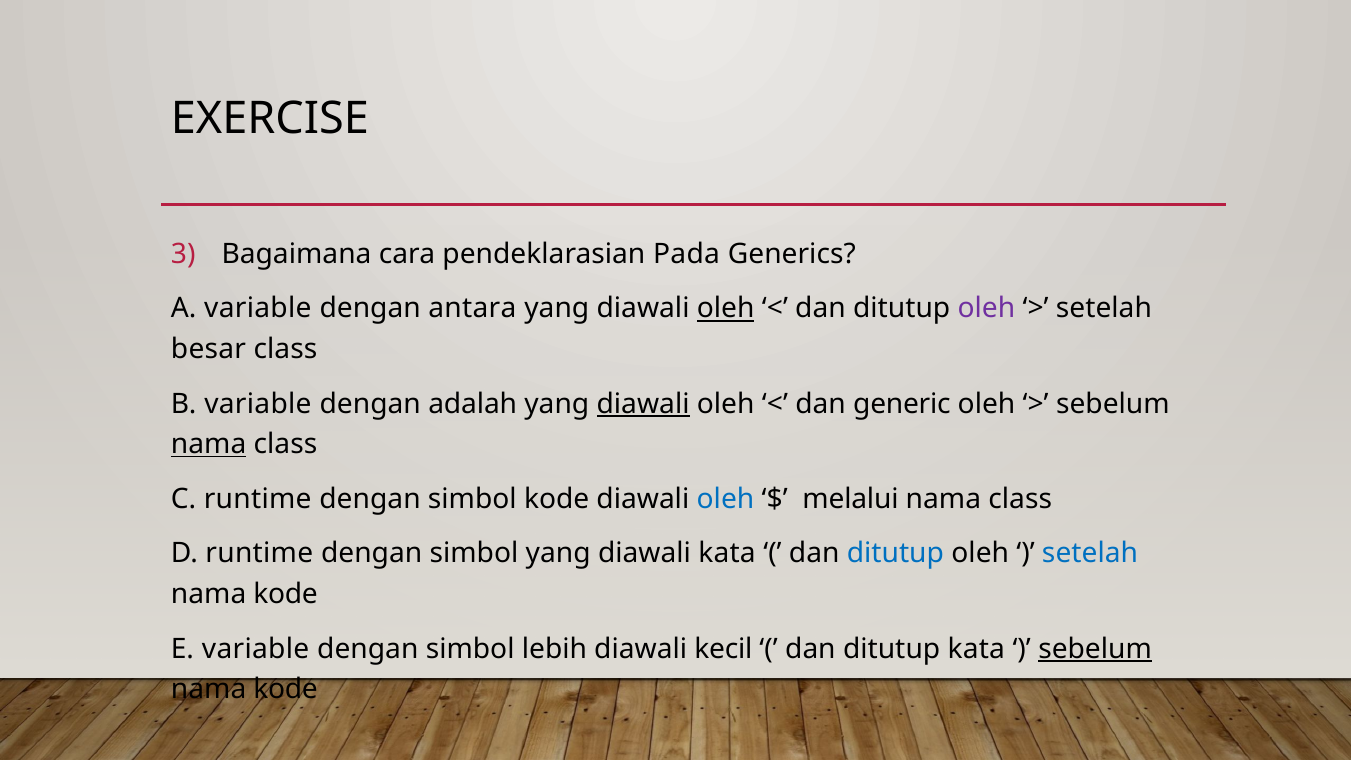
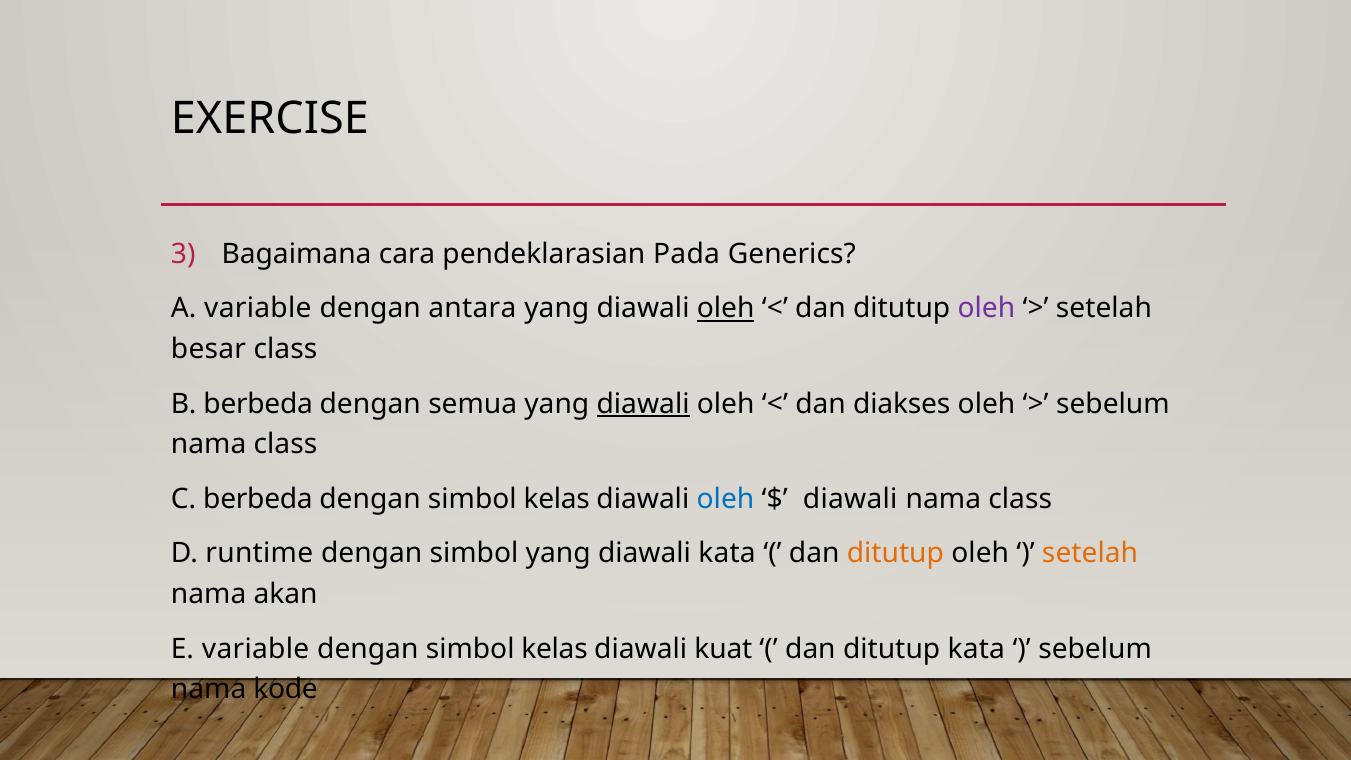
B variable: variable -> berbeda
adalah: adalah -> semua
generic: generic -> diakses
nama at (209, 444) underline: present -> none
C runtime: runtime -> berbeda
kode at (557, 499): kode -> kelas
melalui at (850, 499): melalui -> diawali
ditutup at (895, 554) colour: blue -> orange
setelah at (1090, 554) colour: blue -> orange
kode at (286, 594): kode -> akan
lebih at (554, 649): lebih -> kelas
kecil: kecil -> kuat
sebelum at (1095, 649) underline: present -> none
